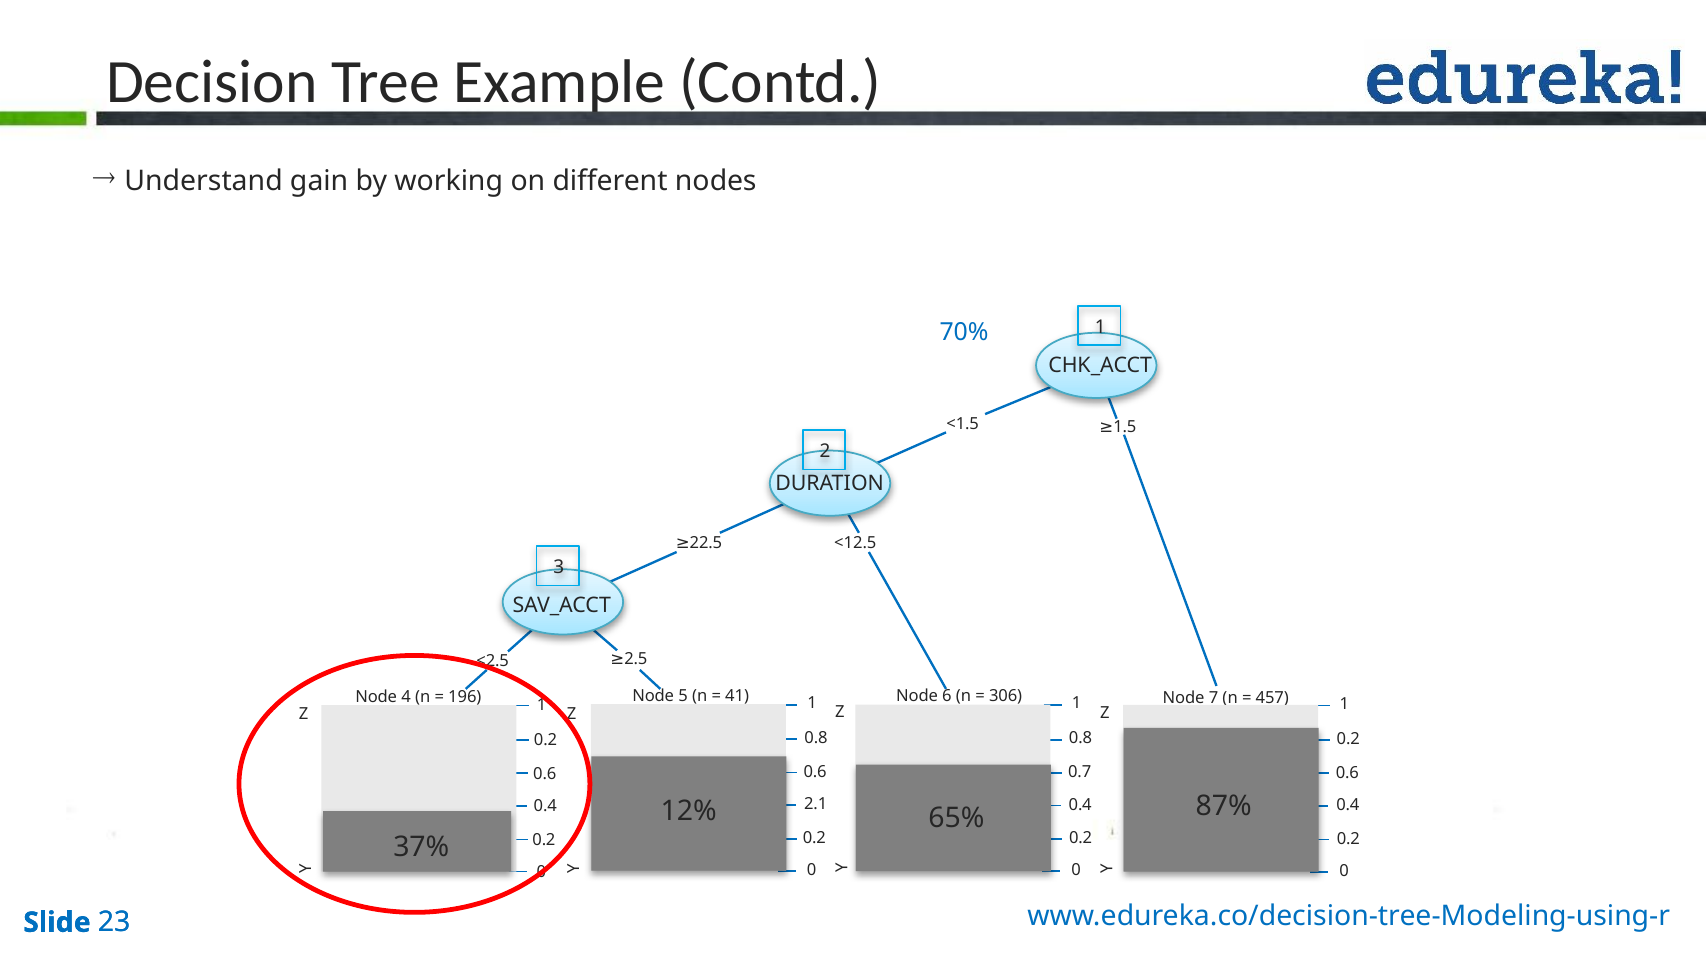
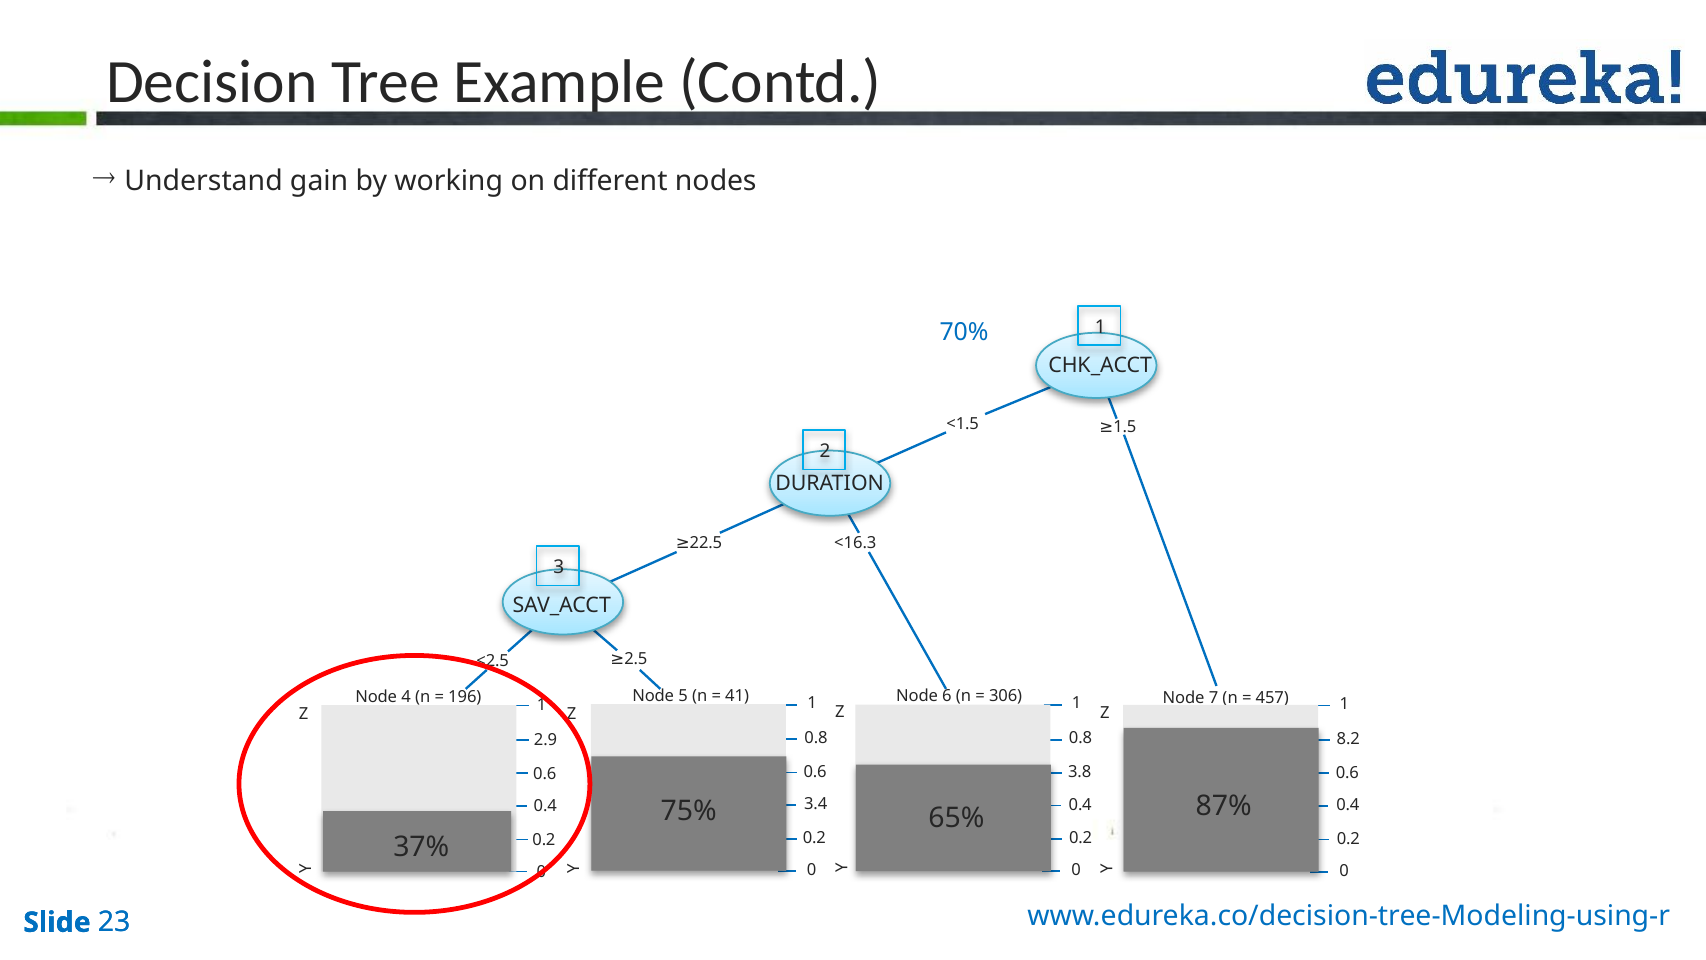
<12.5: <12.5 -> <16.3
0.2 at (1348, 739): 0.2 -> 8.2
0.2 at (546, 740): 0.2 -> 2.9
0.7: 0.7 -> 3.8
2.1: 2.1 -> 3.4
12%: 12% -> 75%
